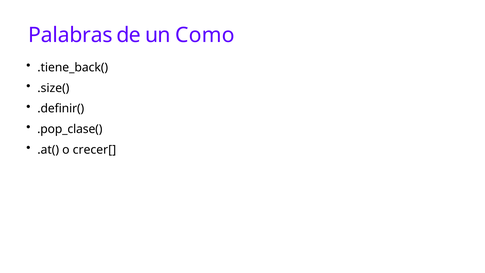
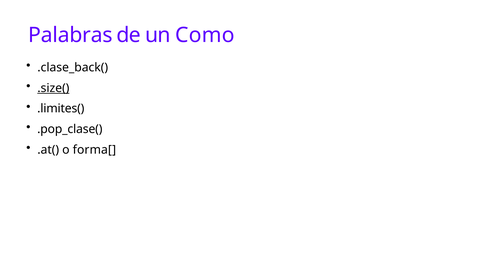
.tiene_back(: .tiene_back( -> .clase_back(
.size( underline: none -> present
.definir(: .definir( -> .limites(
crecer[: crecer[ -> forma[
